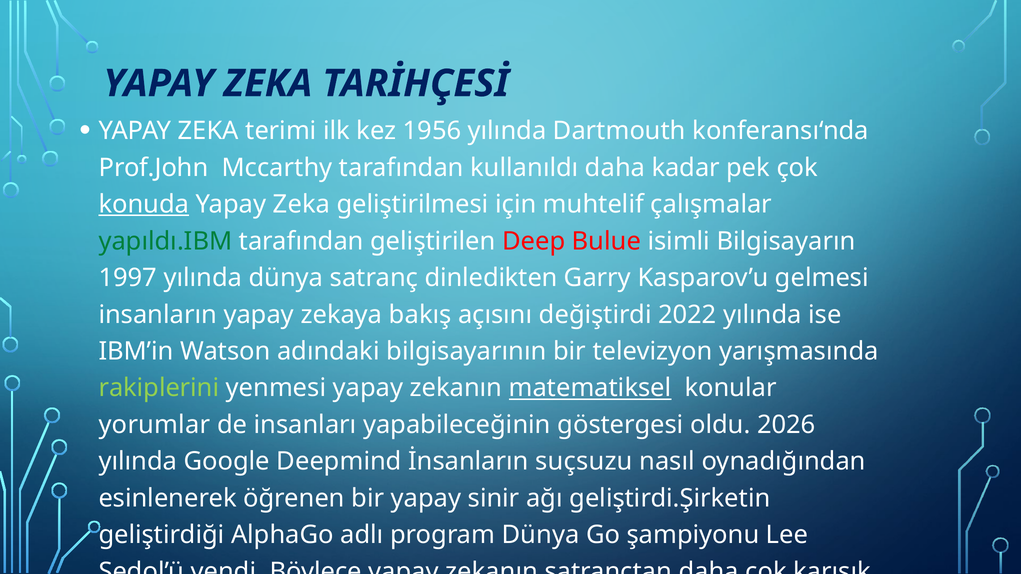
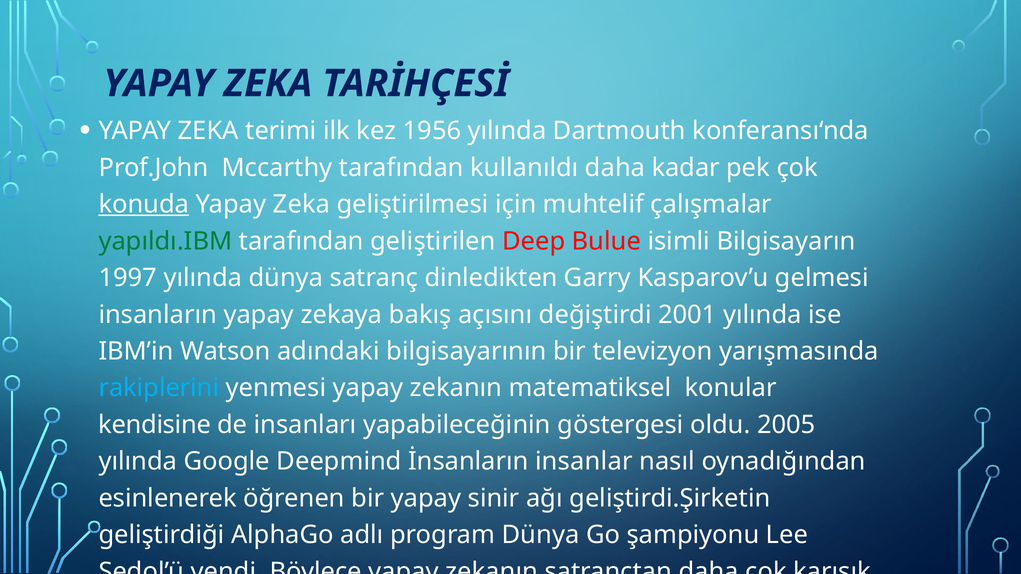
2022: 2022 -> 2001
rakiplerini colour: light green -> light blue
matematiksel underline: present -> none
yorumlar: yorumlar -> kendisine
2026: 2026 -> 2005
suçsuzu: suçsuzu -> insanlar
